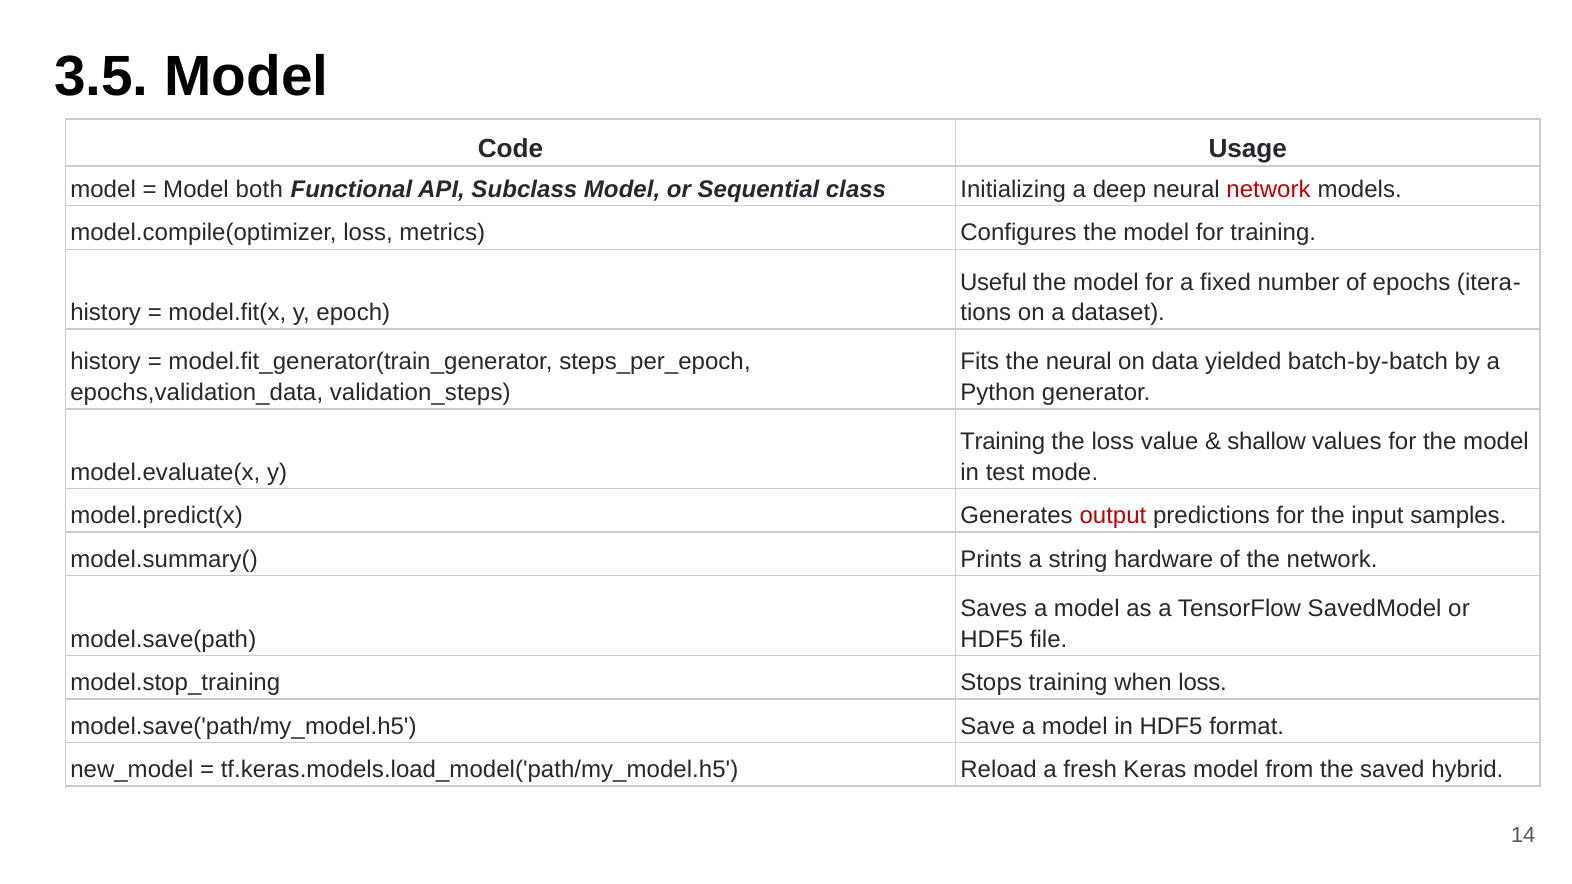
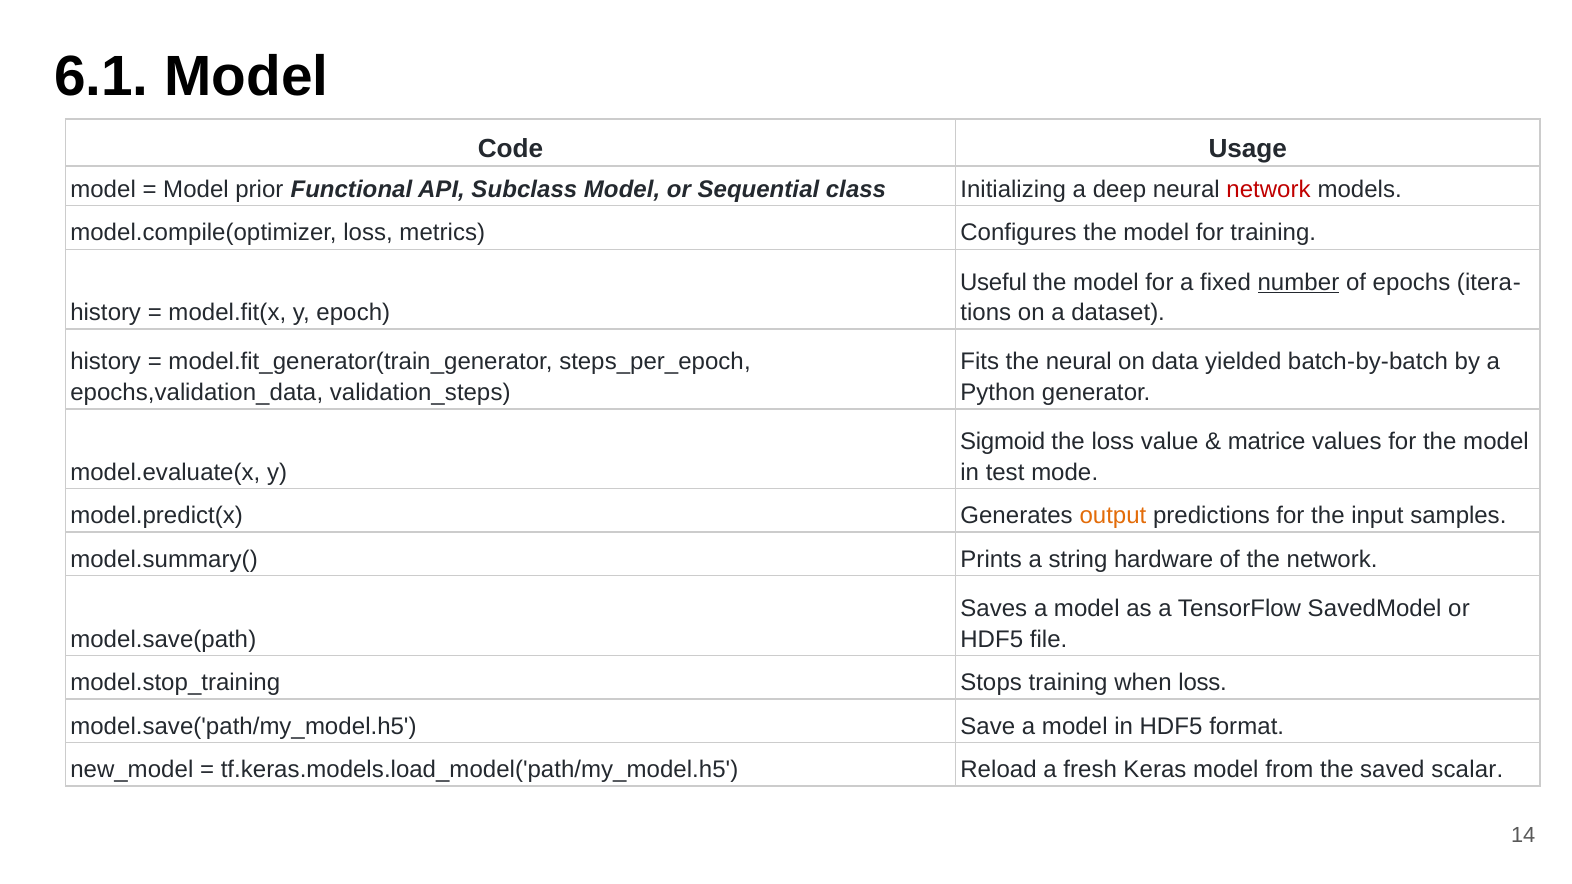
3.5: 3.5 -> 6.1
both: both -> prior
number underline: none -> present
Training at (1003, 442): Training -> Sigmoid
shallow: shallow -> matrice
output colour: red -> orange
hybrid: hybrid -> scalar
